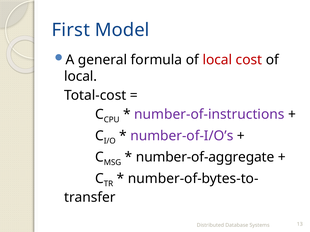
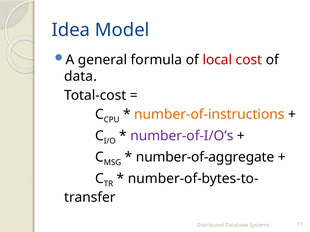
First: First -> Idea
local at (81, 76): local -> data
number-of-instructions colour: purple -> orange
